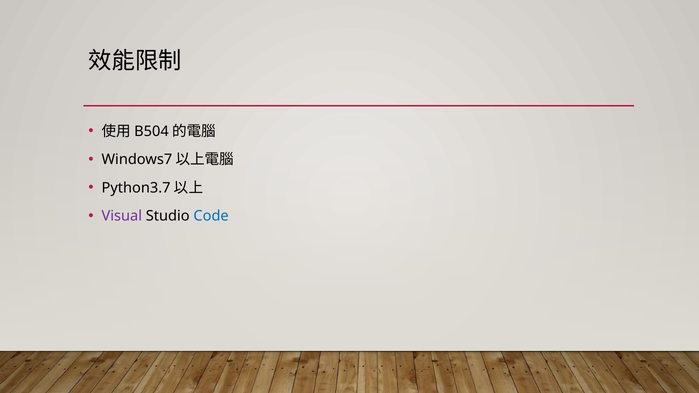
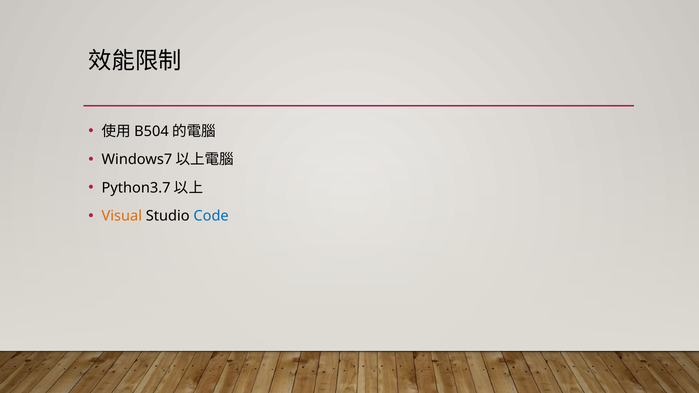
Visual colour: purple -> orange
